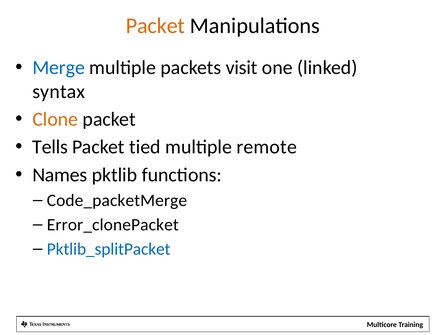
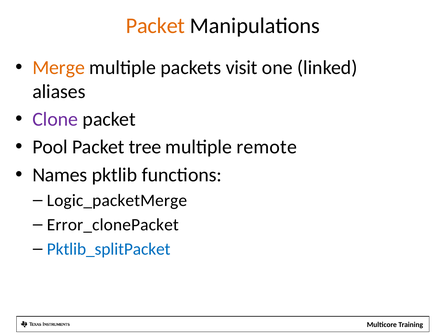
Merge colour: blue -> orange
syntax: syntax -> aliases
Clone colour: orange -> purple
Tells: Tells -> Pool
tied: tied -> tree
Code_packetMerge: Code_packetMerge -> Logic_packetMerge
